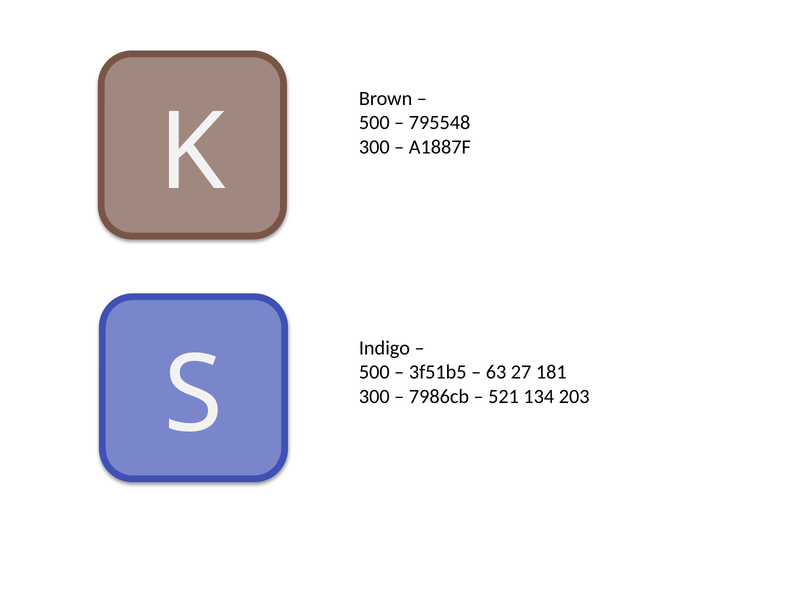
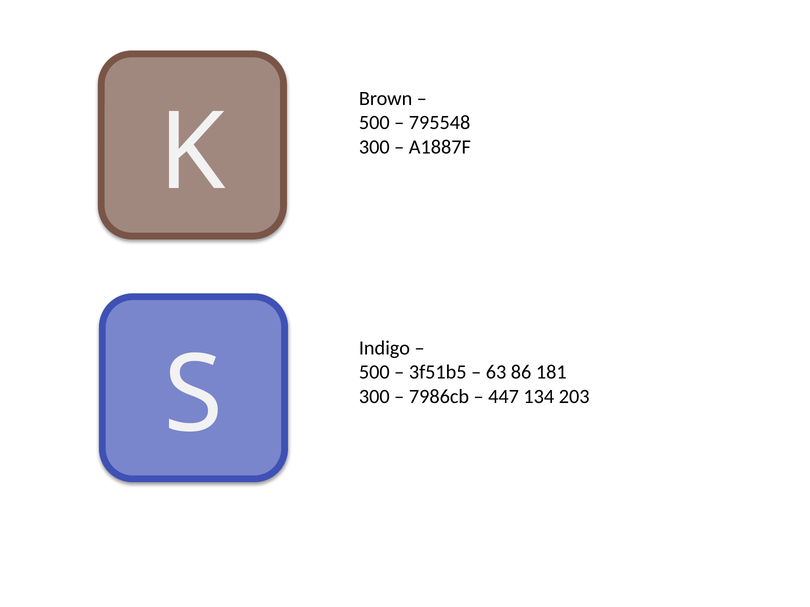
27: 27 -> 86
521: 521 -> 447
